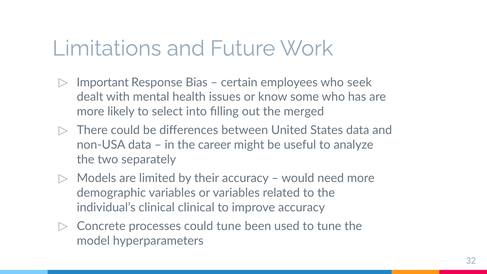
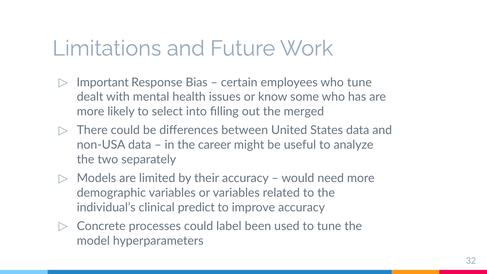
who seek: seek -> tune
clinical clinical: clinical -> predict
could tune: tune -> label
